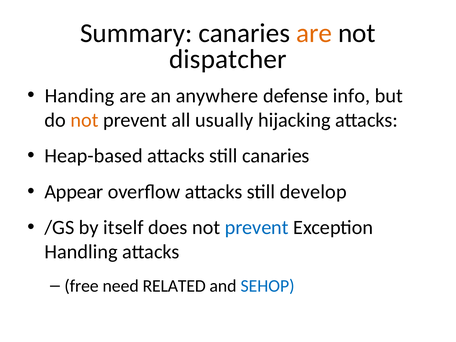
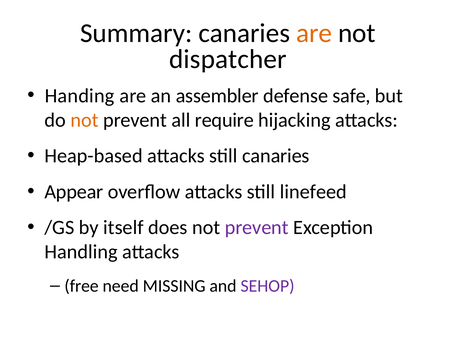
anywhere: anywhere -> assembler
info: info -> safe
usually: usually -> require
develop: develop -> linefeed
prevent at (257, 228) colour: blue -> purple
RELATED: RELATED -> MISSING
SEHOP colour: blue -> purple
